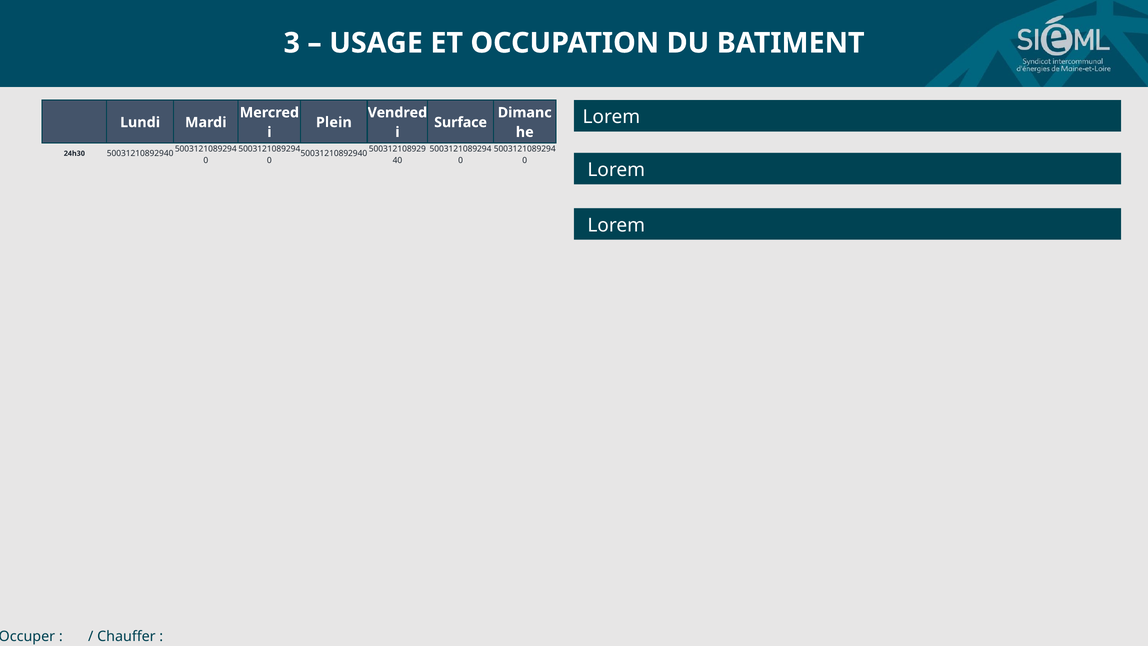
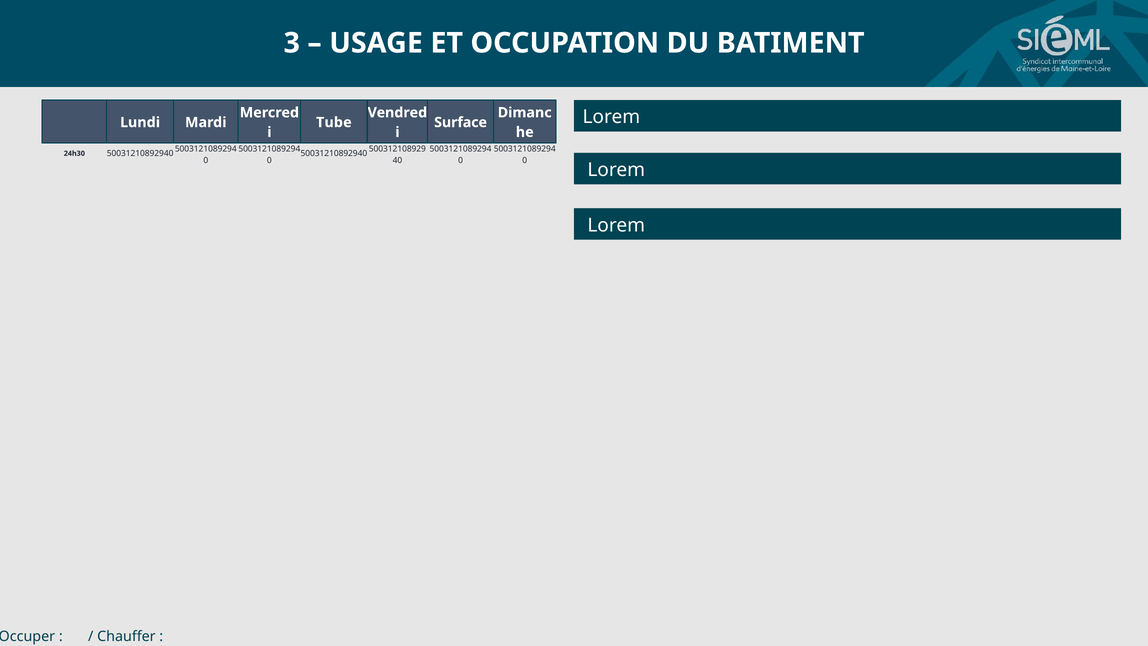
Plein: Plein -> Tube
